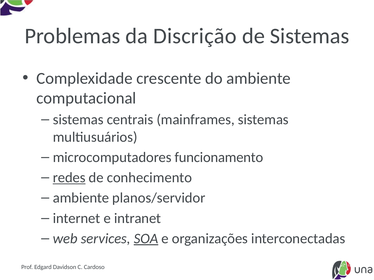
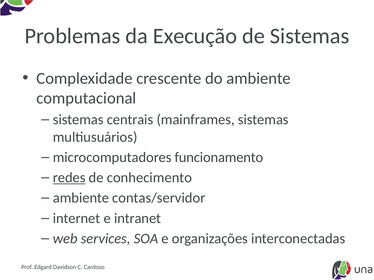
Discrição: Discrição -> Execução
planos/servidor: planos/servidor -> contas/servidor
SOA underline: present -> none
